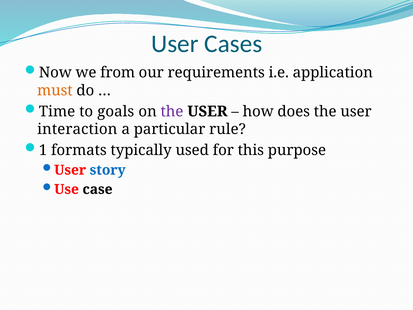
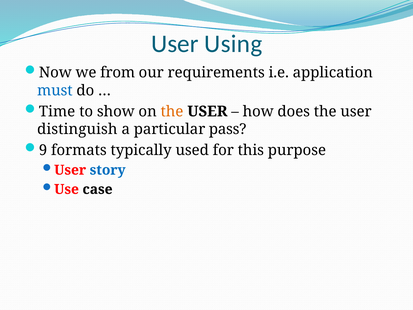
Cases: Cases -> Using
must colour: orange -> blue
goals: goals -> show
the at (172, 111) colour: purple -> orange
interaction: interaction -> distinguish
rule: rule -> pass
1: 1 -> 9
